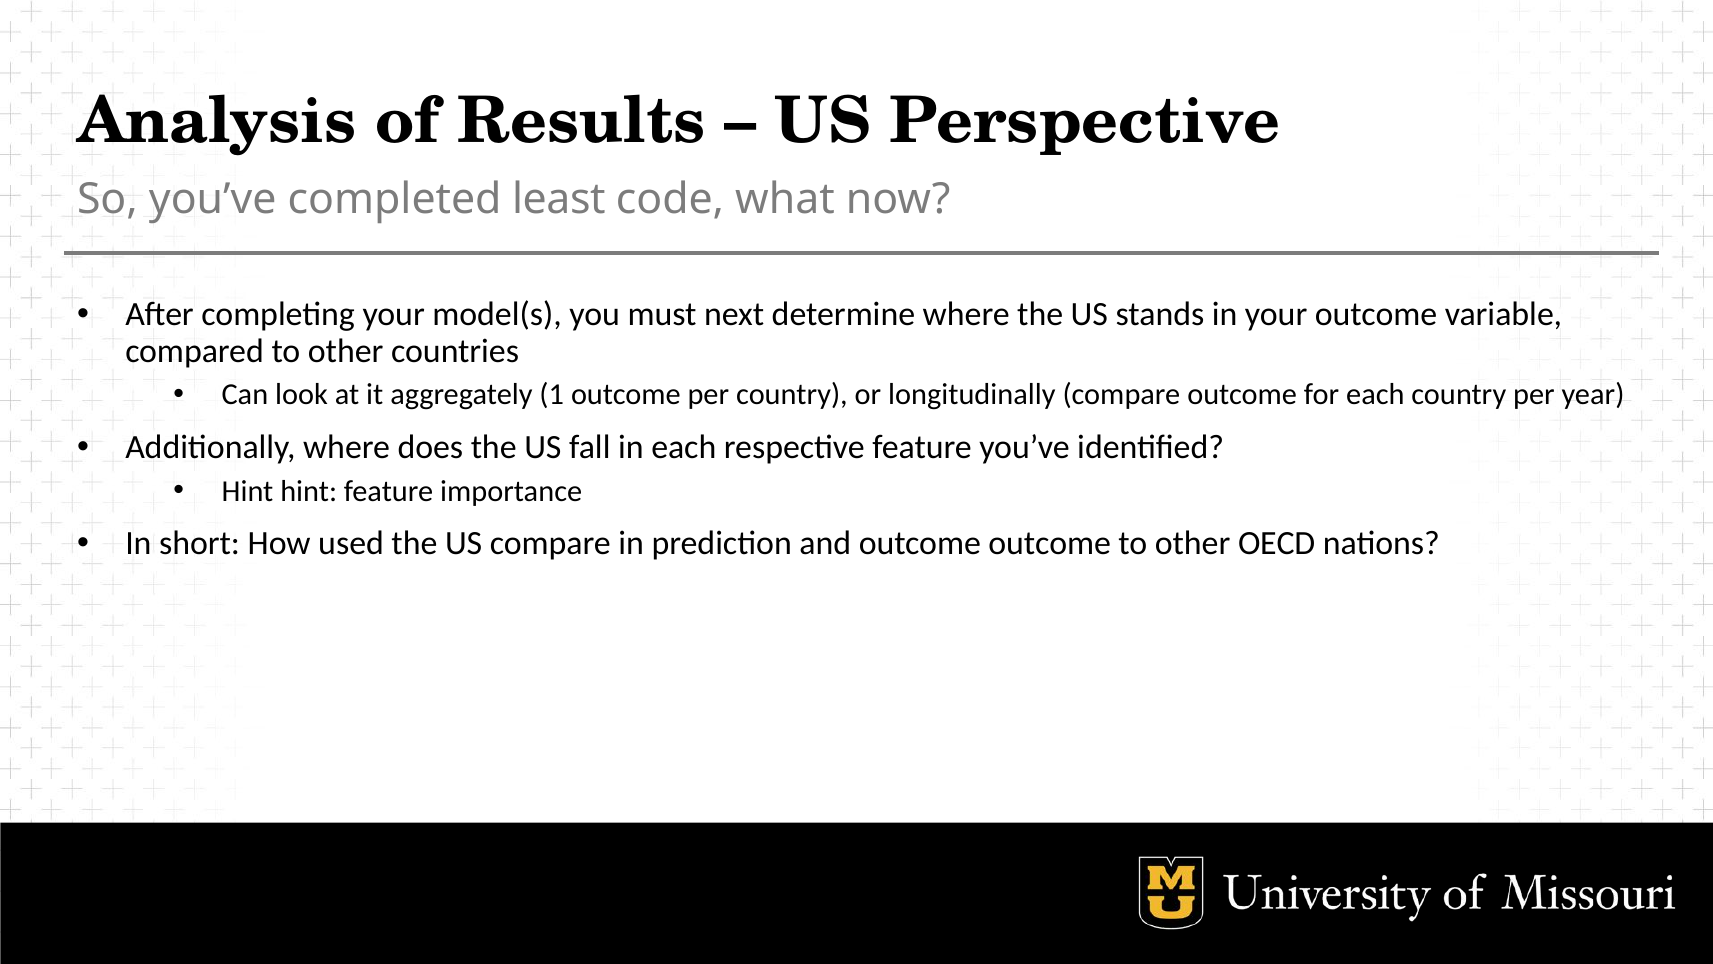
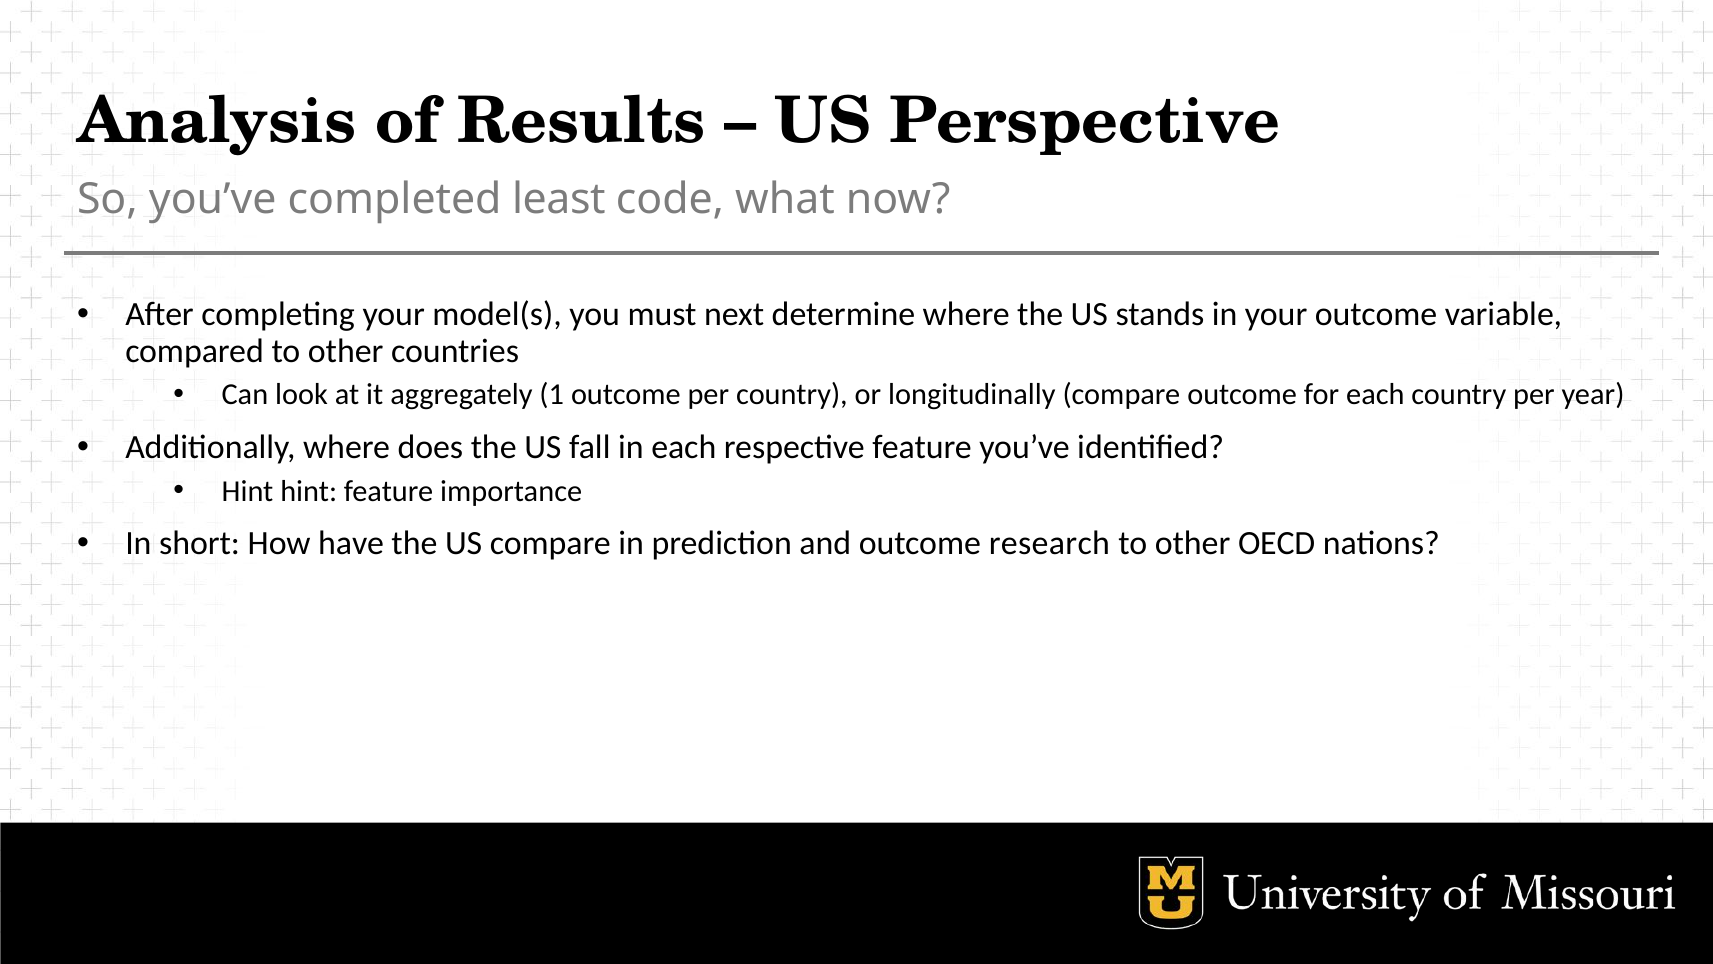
used: used -> have
outcome outcome: outcome -> research
